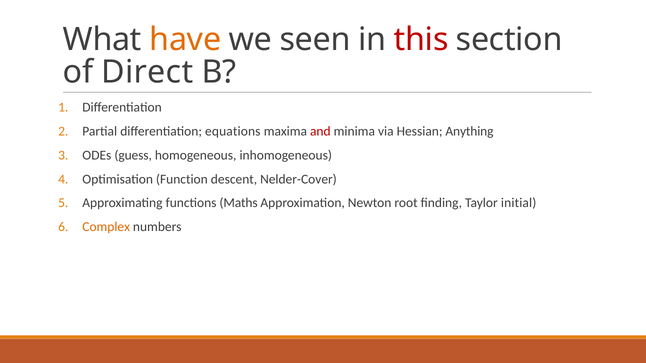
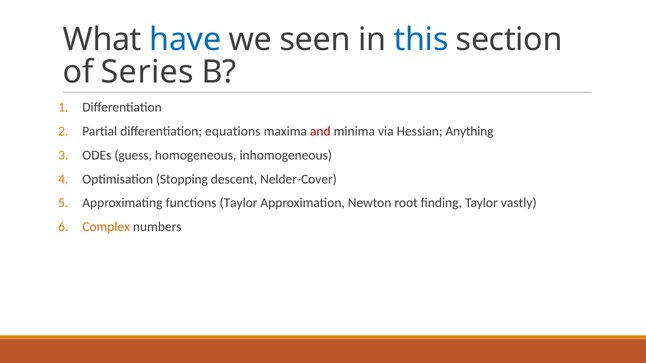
have colour: orange -> blue
this colour: red -> blue
Direct: Direct -> Series
Function: Function -> Stopping
functions Maths: Maths -> Taylor
initial: initial -> vastly
